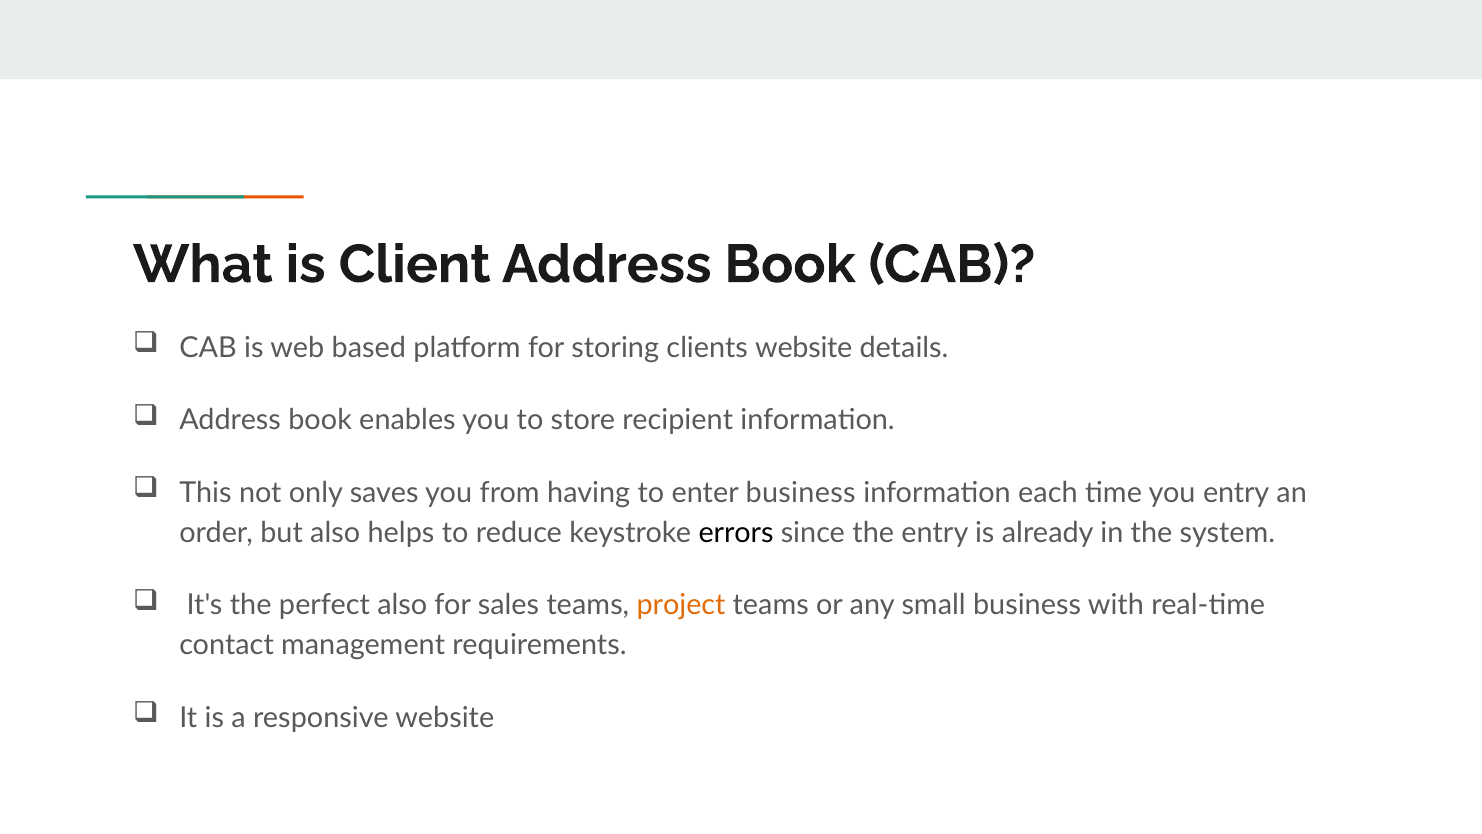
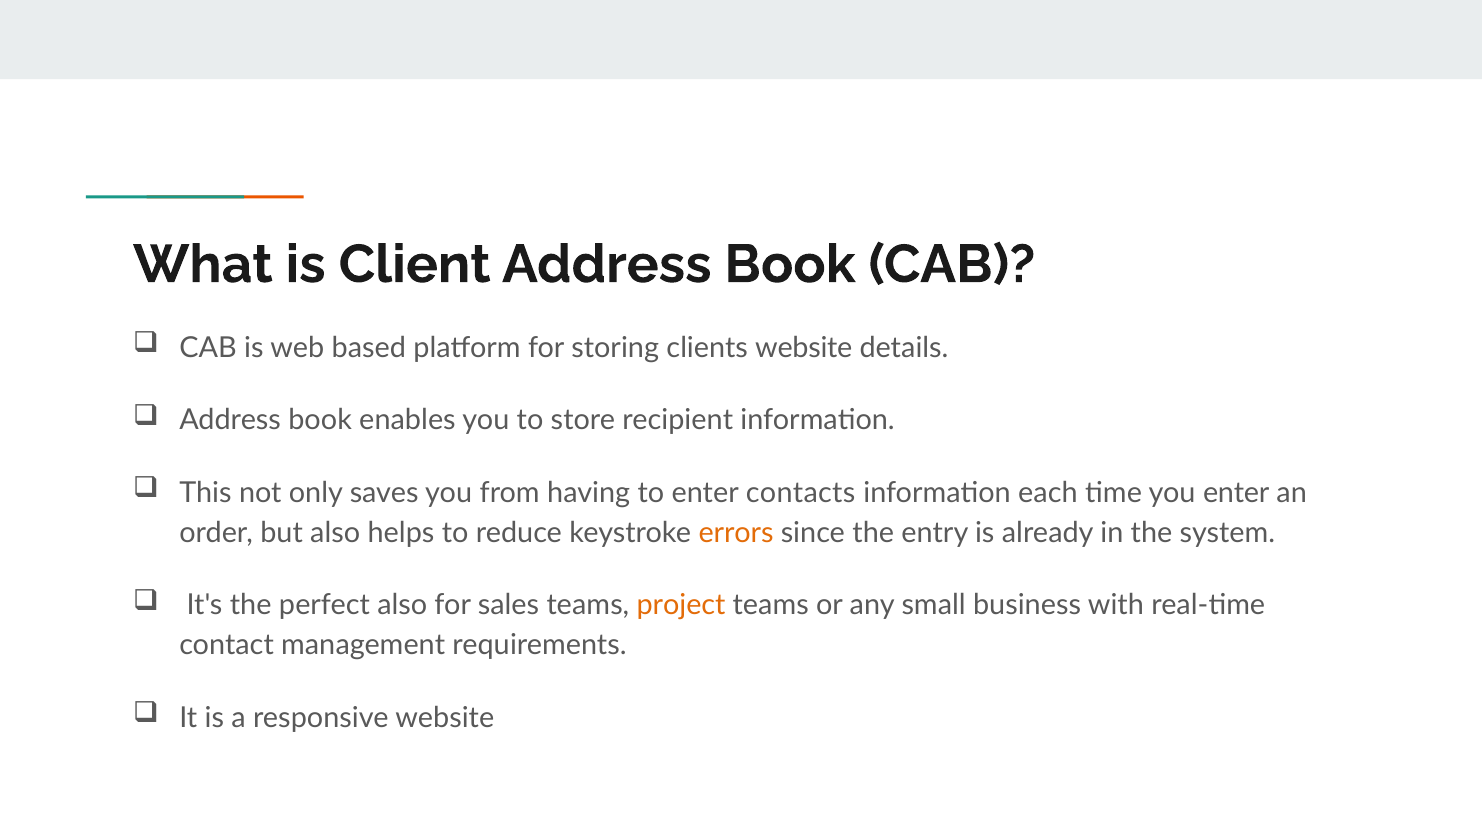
enter business: business -> contacts
you entry: entry -> enter
errors colour: black -> orange
